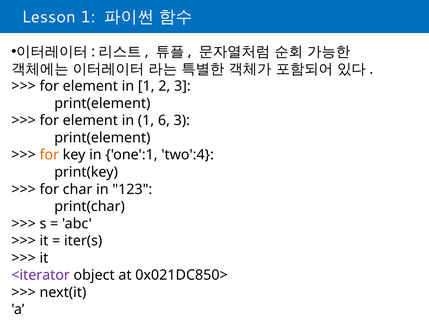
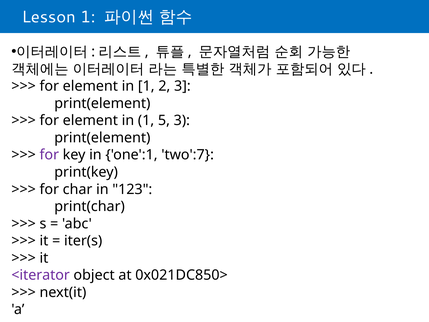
6: 6 -> 5
for at (49, 155) colour: orange -> purple
two':4: two':4 -> two':7
